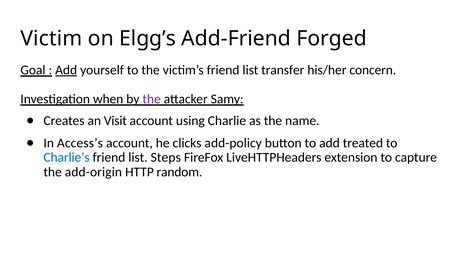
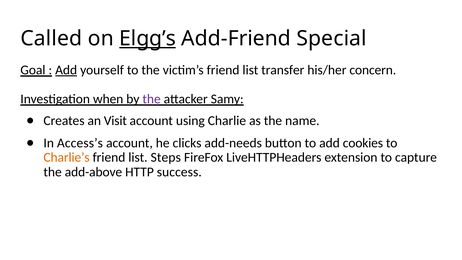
Victim: Victim -> Called
Elgg’s underline: none -> present
Forged: Forged -> Special
add-policy: add-policy -> add-needs
treated: treated -> cookies
Charlie’s colour: blue -> orange
add-origin: add-origin -> add-above
random: random -> success
